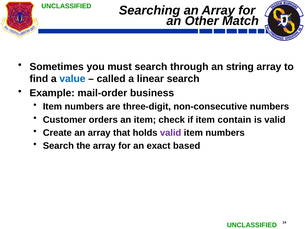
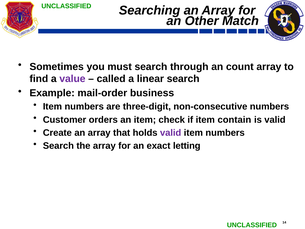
string: string -> count
value colour: blue -> purple
based: based -> letting
